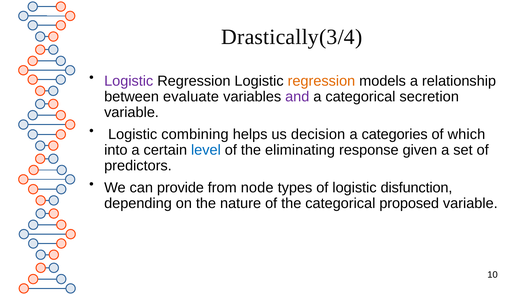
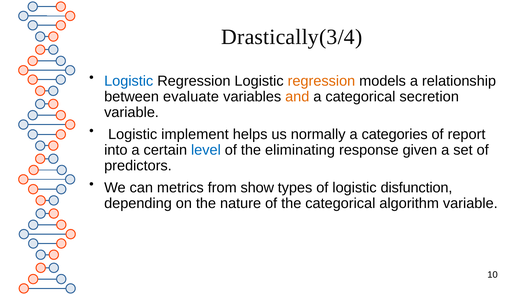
Logistic at (129, 81) colour: purple -> blue
and colour: purple -> orange
combining: combining -> implement
decision: decision -> normally
which: which -> report
provide: provide -> metrics
node: node -> show
proposed: proposed -> algorithm
